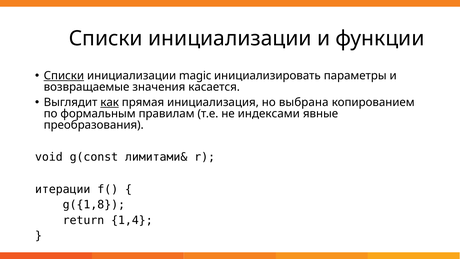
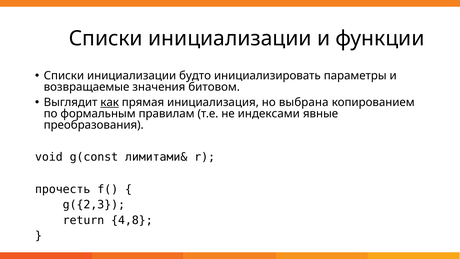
Списки at (64, 76) underline: present -> none
magic: magic -> будто
касается: касается -> битовом
итерации: итерации -> прочесть
g({1,8: g({1,8 -> g({2,3
1,4: 1,4 -> 4,8
